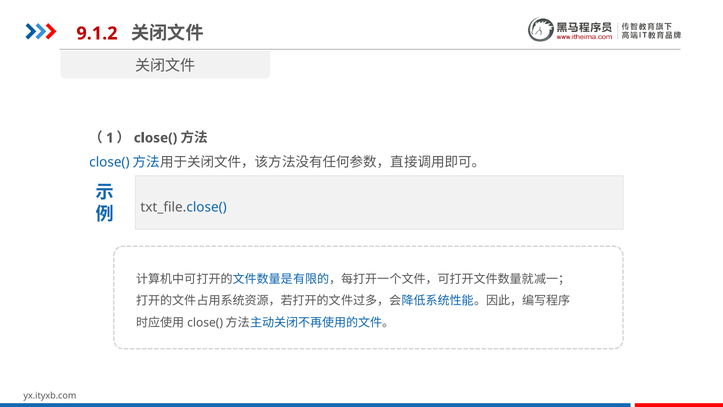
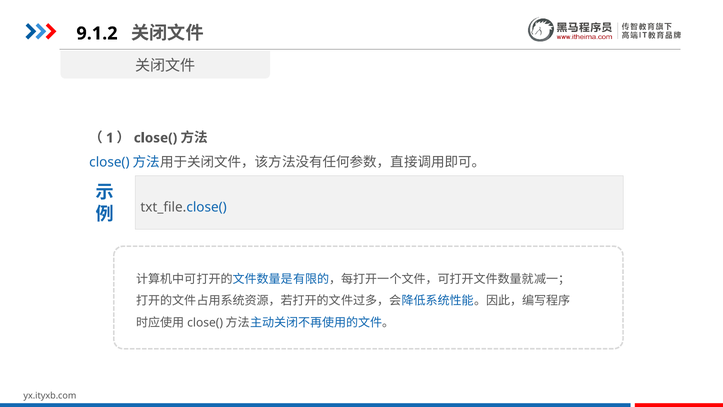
9.1.2 colour: red -> black
